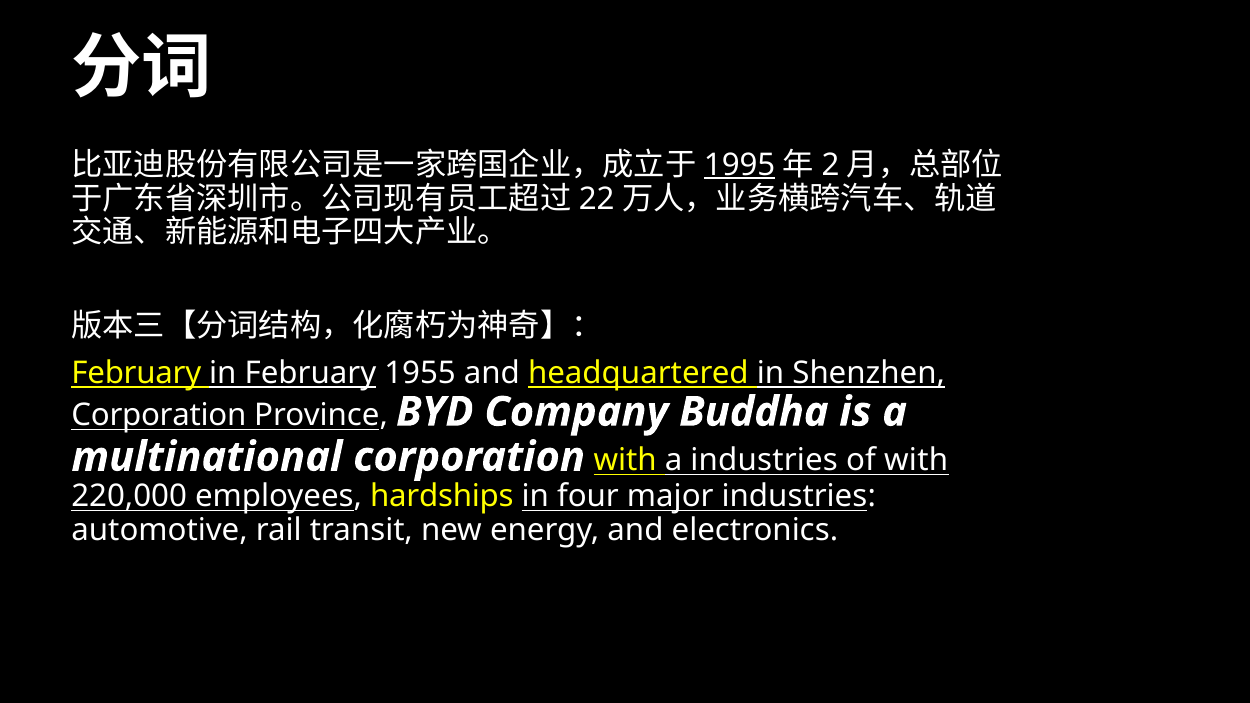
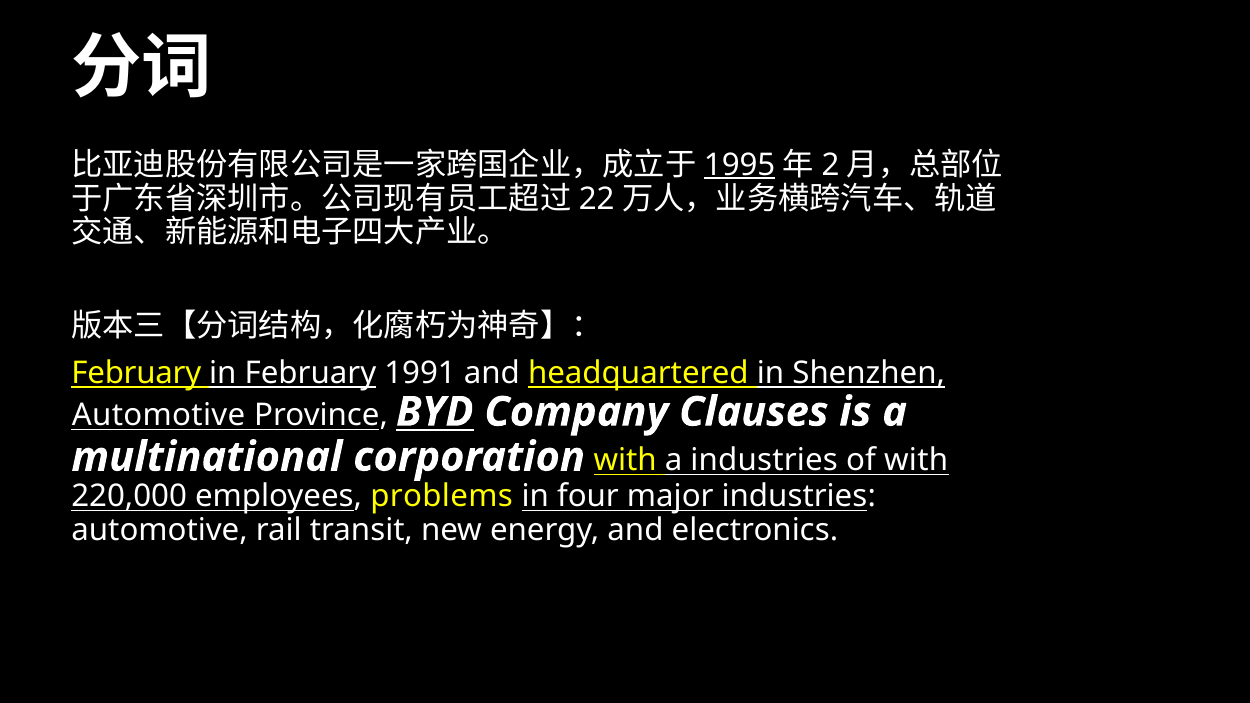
1955: 1955 -> 1991
Corporation at (159, 416): Corporation -> Automotive
BYD underline: none -> present
Buddha: Buddha -> Clauses
hardships: hardships -> problems
